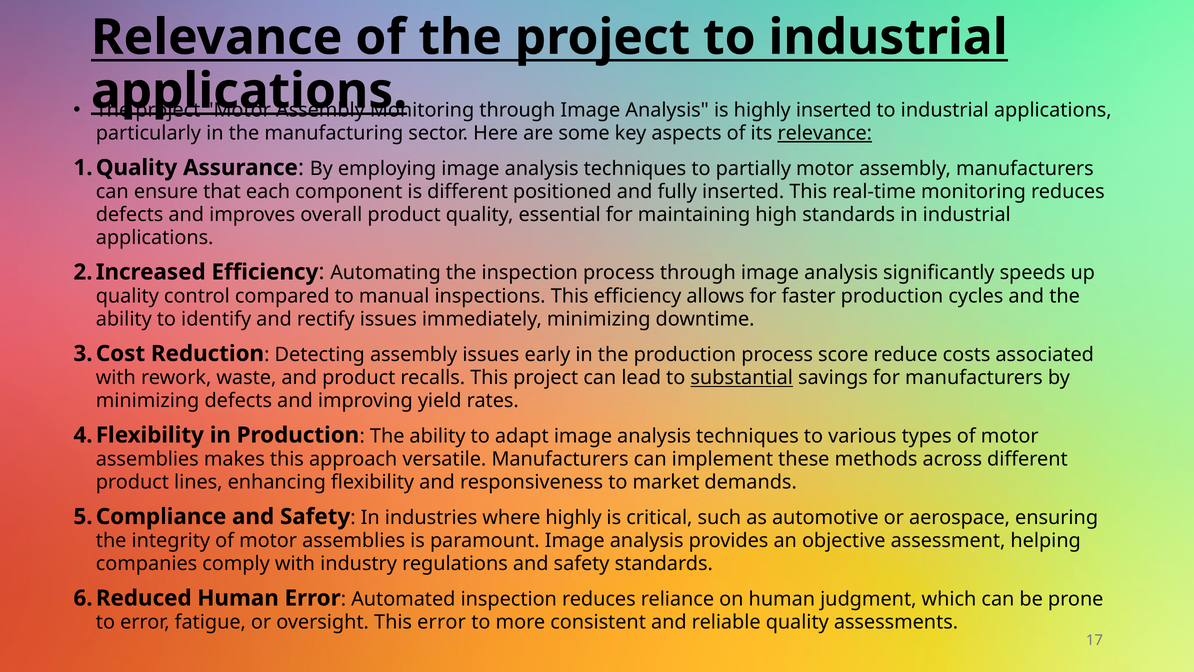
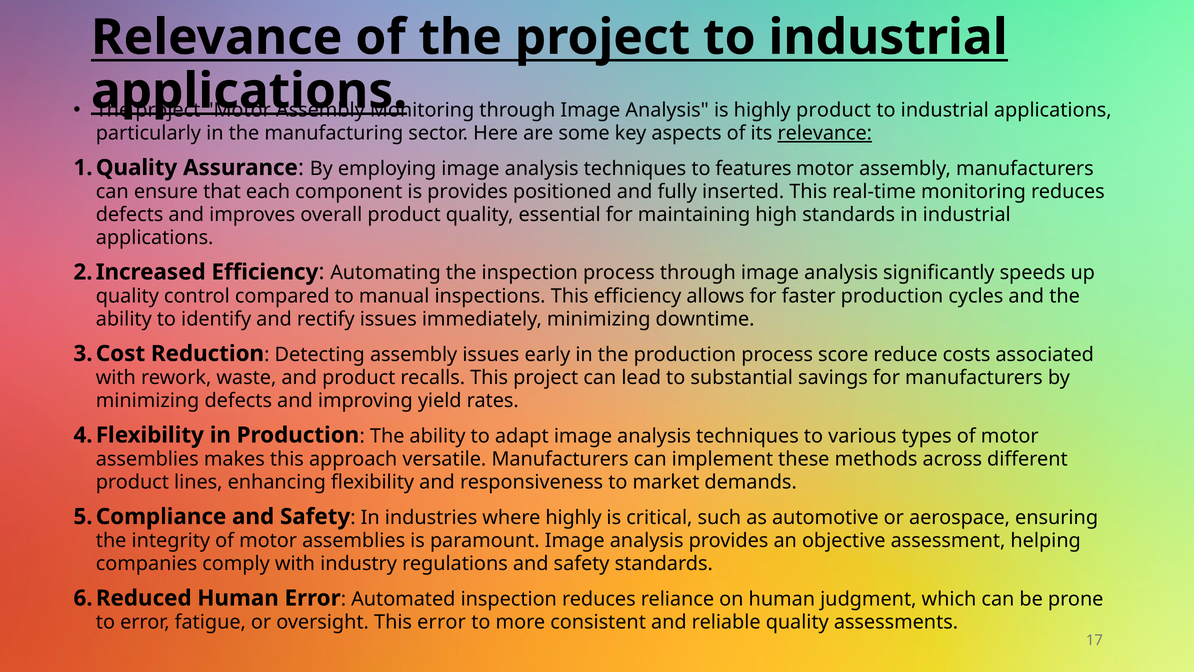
highly inserted: inserted -> product
partially: partially -> features
is different: different -> provides
substantial underline: present -> none
